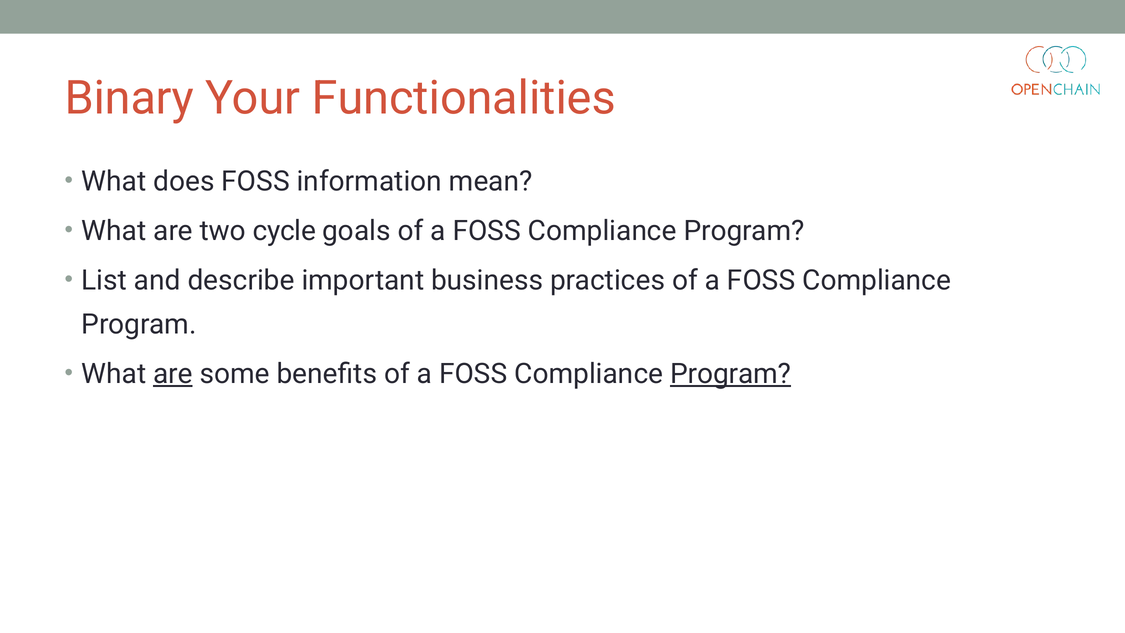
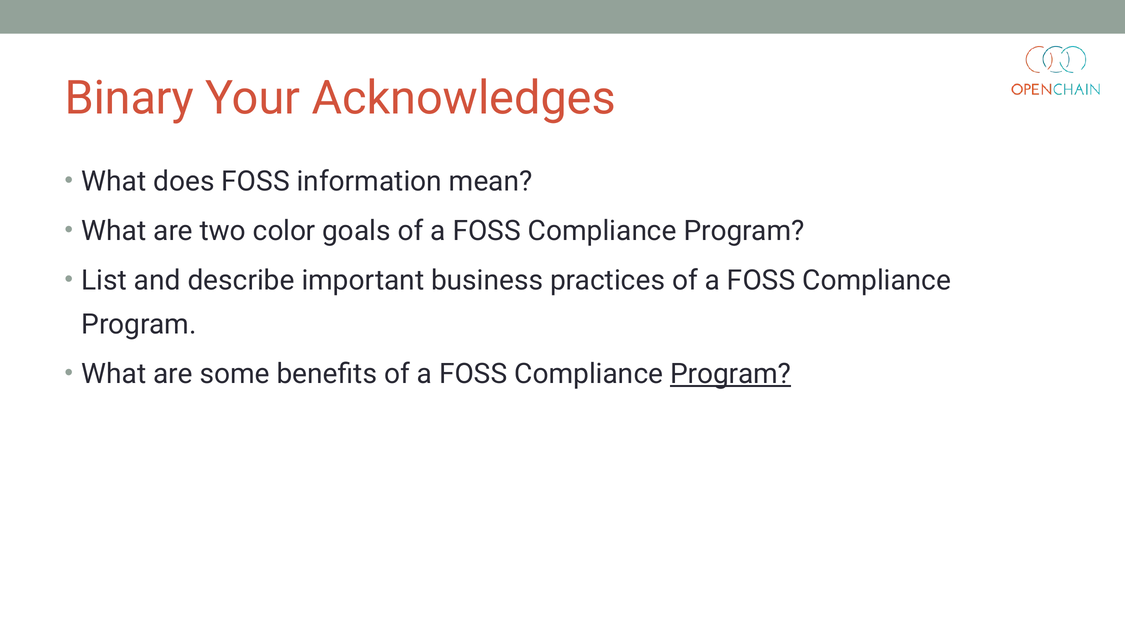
Functionalities: Functionalities -> Acknowledges
cycle: cycle -> color
are at (173, 374) underline: present -> none
